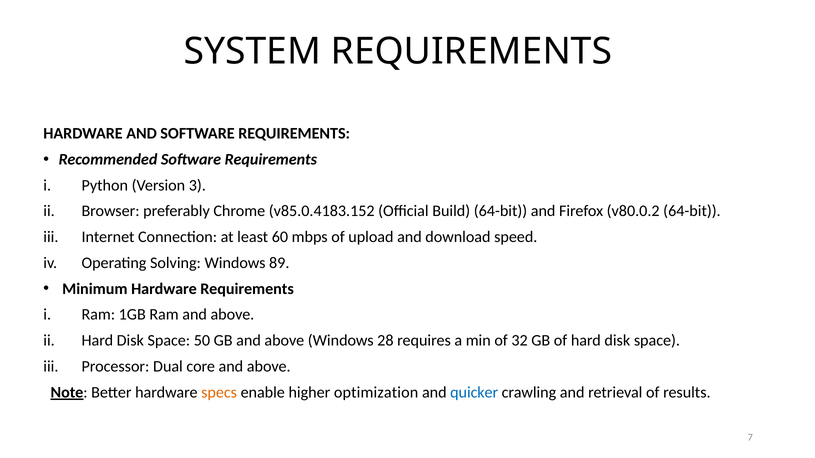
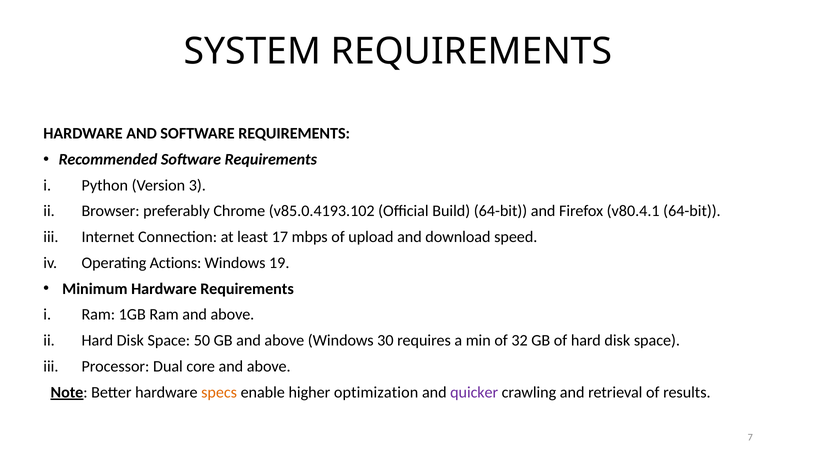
v85.0.4183.152: v85.0.4183.152 -> v85.0.4193.102
v80.0.2: v80.0.2 -> v80.4.1
60: 60 -> 17
Solving: Solving -> Actions
89: 89 -> 19
28: 28 -> 30
quicker colour: blue -> purple
